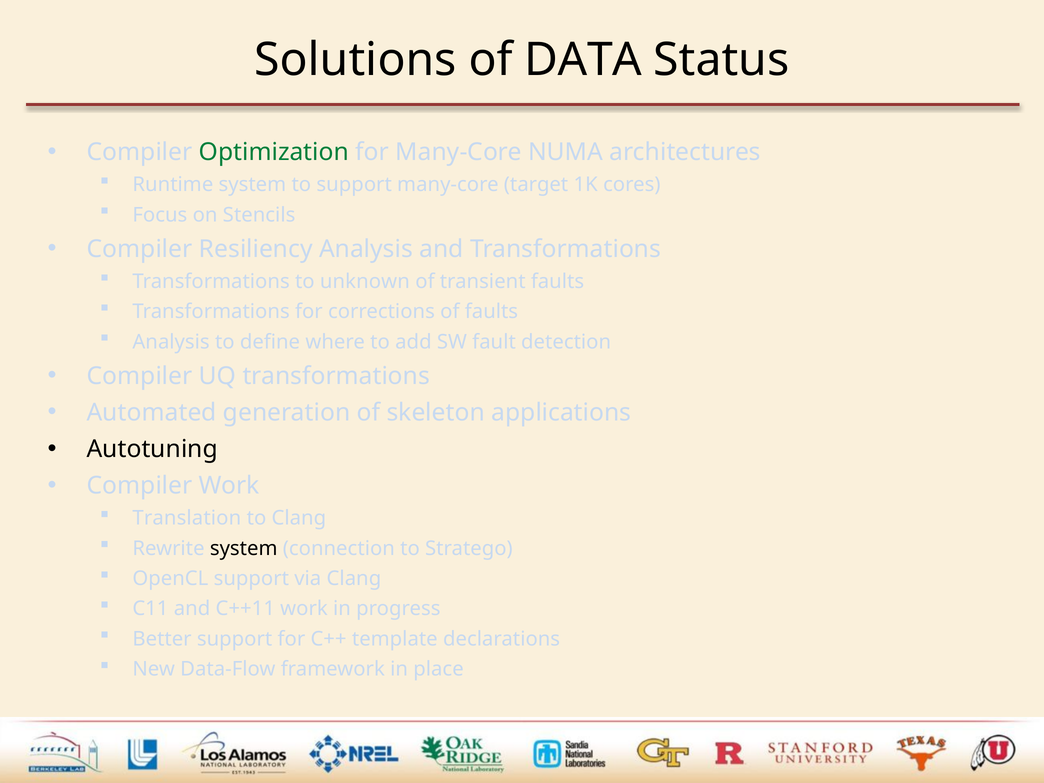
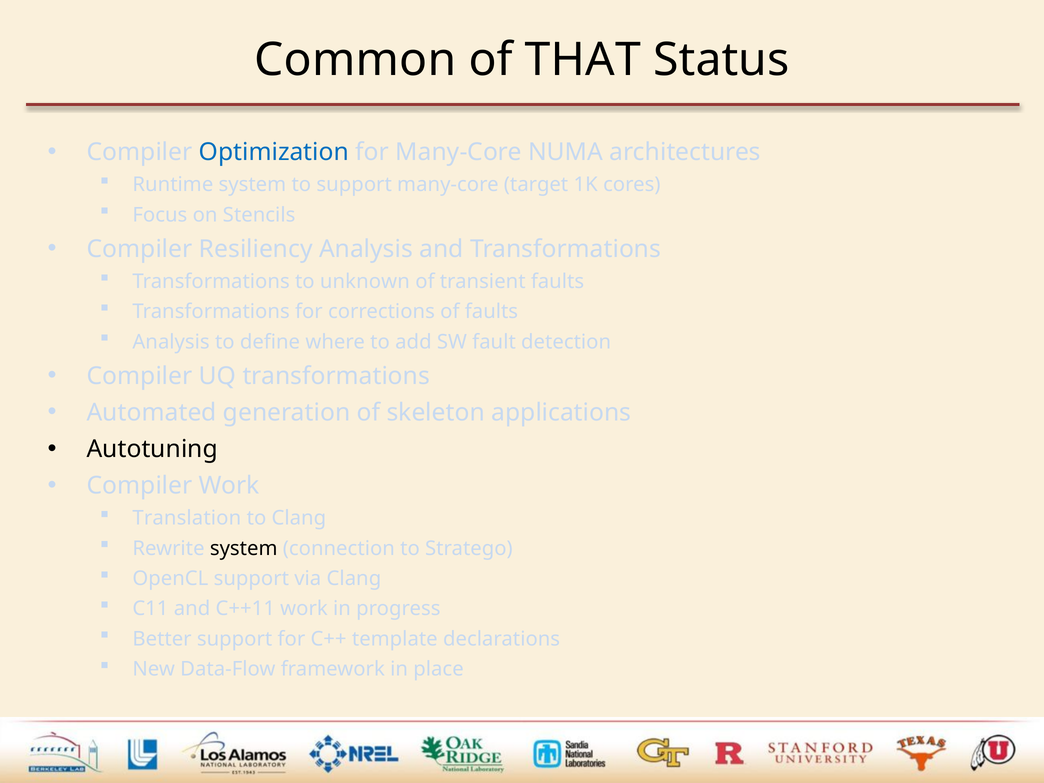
Solutions: Solutions -> Common
DATA: DATA -> THAT
Optimization colour: green -> blue
